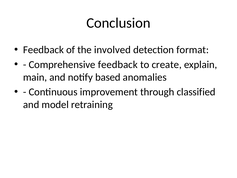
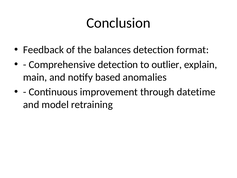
involved: involved -> balances
Comprehensive feedback: feedback -> detection
create: create -> outlier
classified: classified -> datetime
